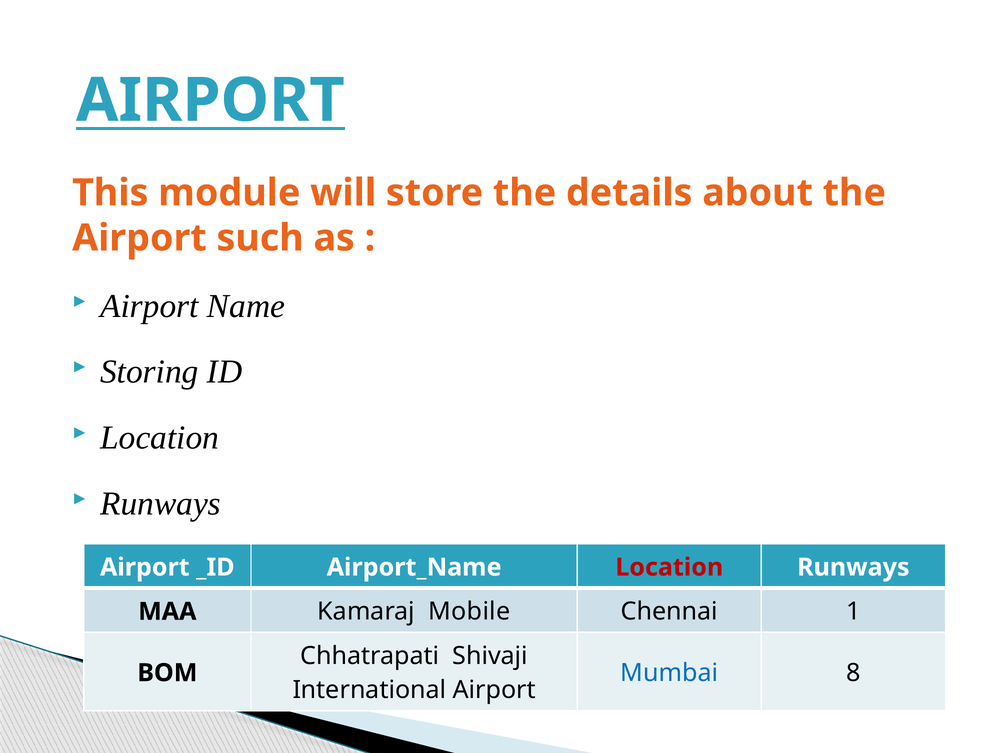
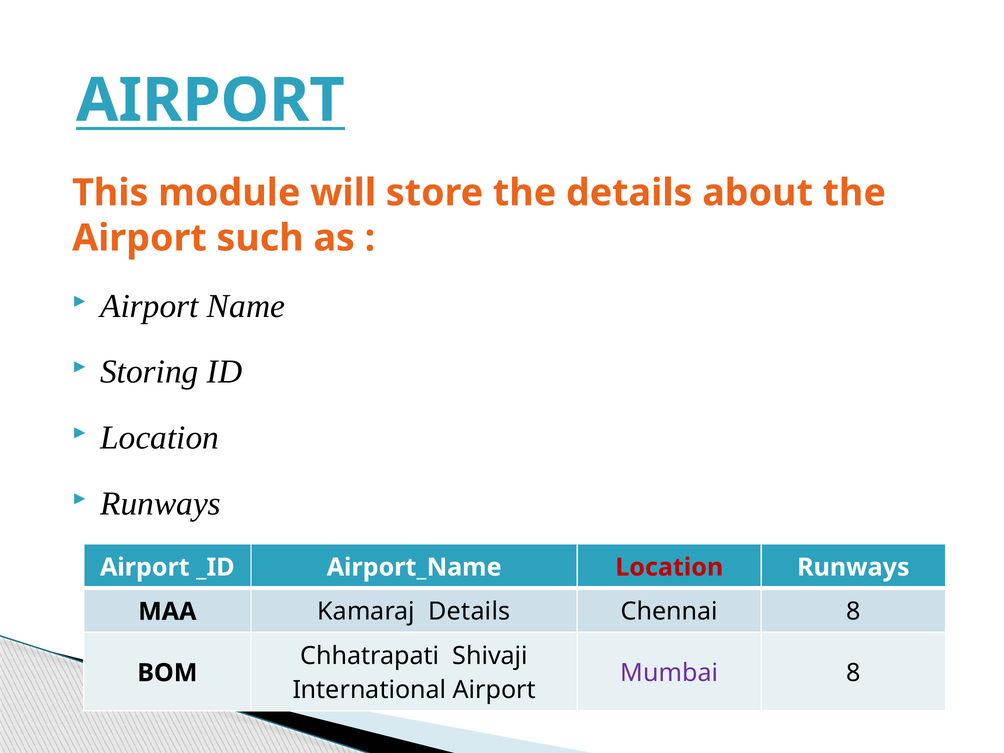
Kamaraj Mobile: Mobile -> Details
Chennai 1: 1 -> 8
Mumbai colour: blue -> purple
